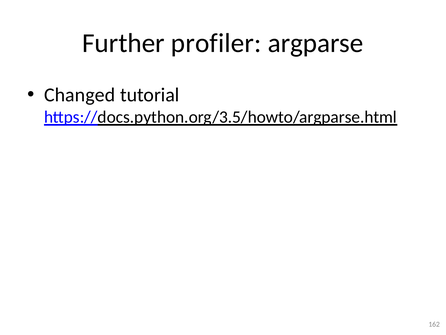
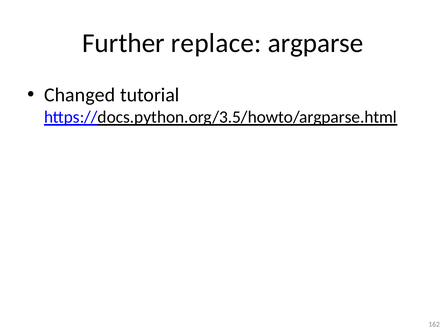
profiler: profiler -> replace
